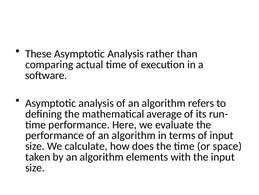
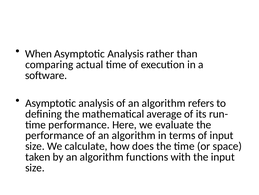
These: These -> When
elements: elements -> functions
